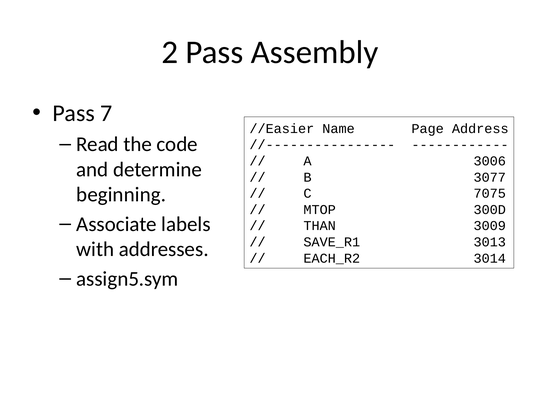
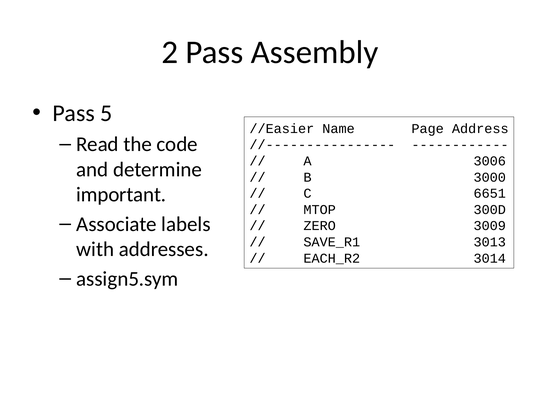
7: 7 -> 5
3077: 3077 -> 3000
beginning: beginning -> important
7075: 7075 -> 6651
THAN: THAN -> ZERO
